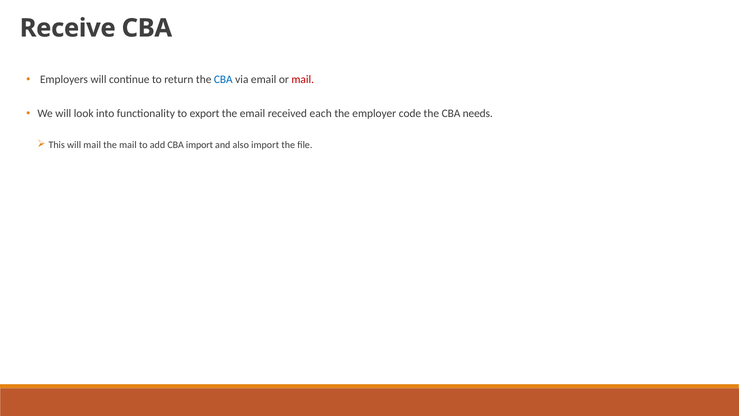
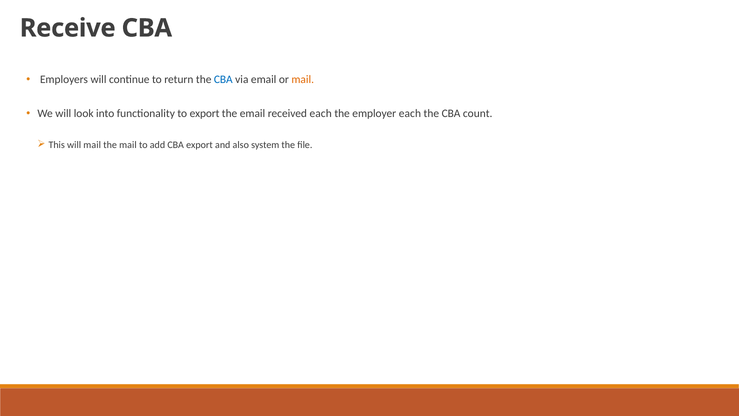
mail at (303, 80) colour: red -> orange
employer code: code -> each
needs: needs -> count
CBA import: import -> export
also import: import -> system
